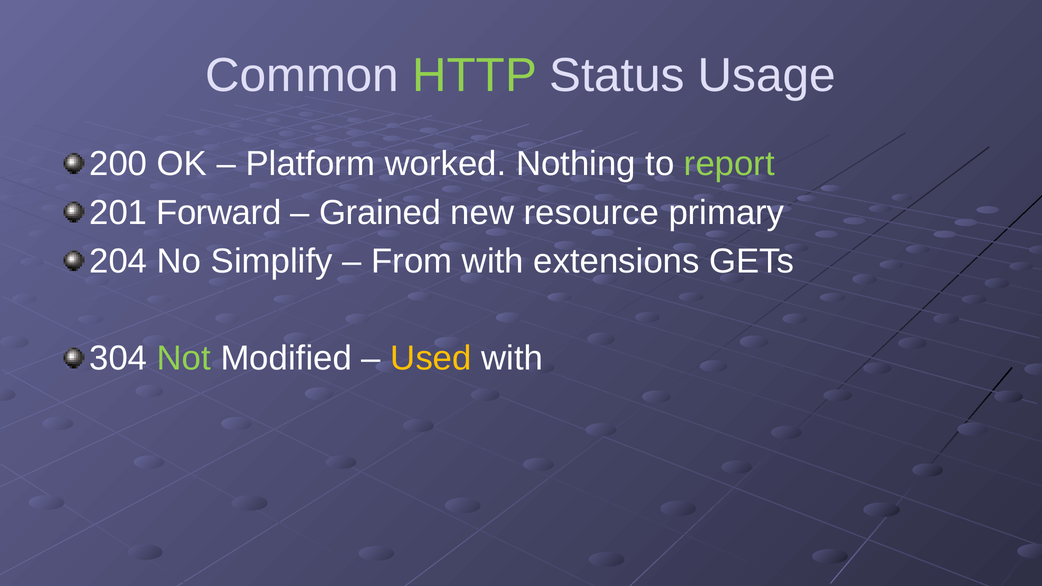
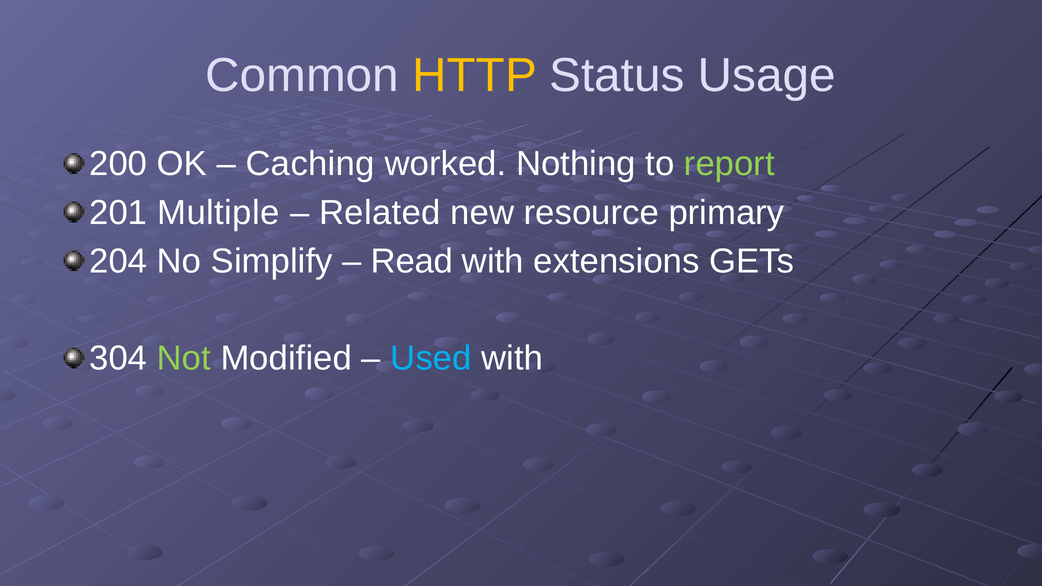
HTTP colour: light green -> yellow
Platform: Platform -> Caching
Forward: Forward -> Multiple
Grained: Grained -> Related
From: From -> Read
Used colour: yellow -> light blue
